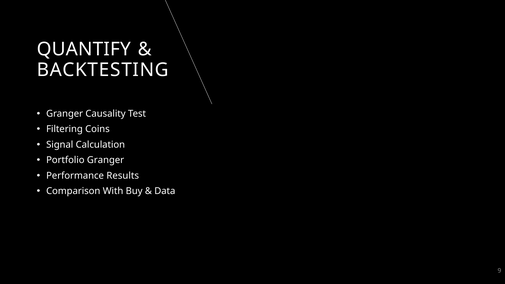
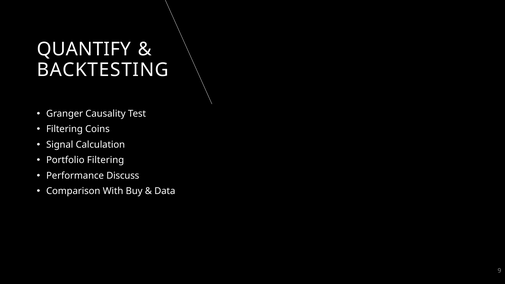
Portfolio Granger: Granger -> Filtering
Results: Results -> Discuss
